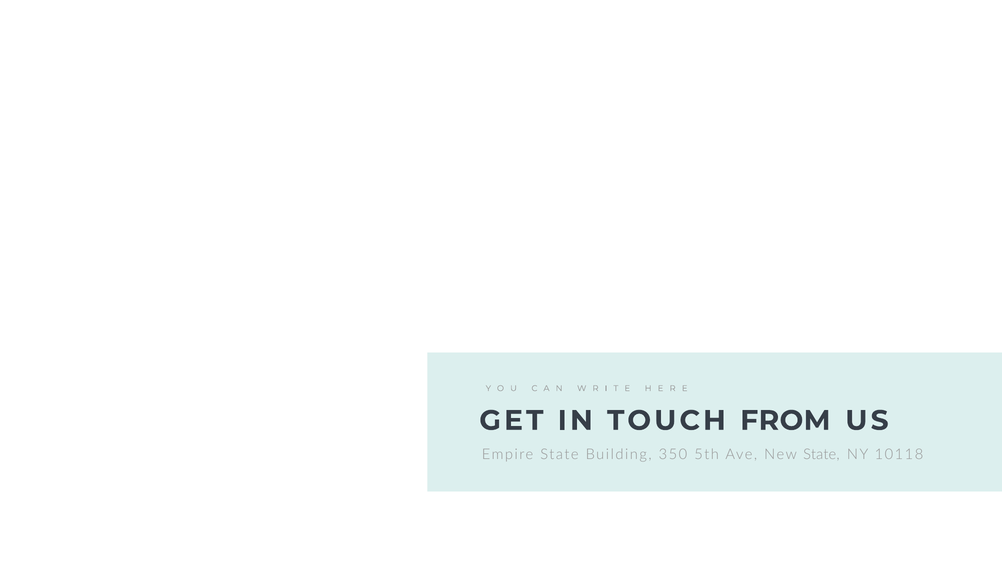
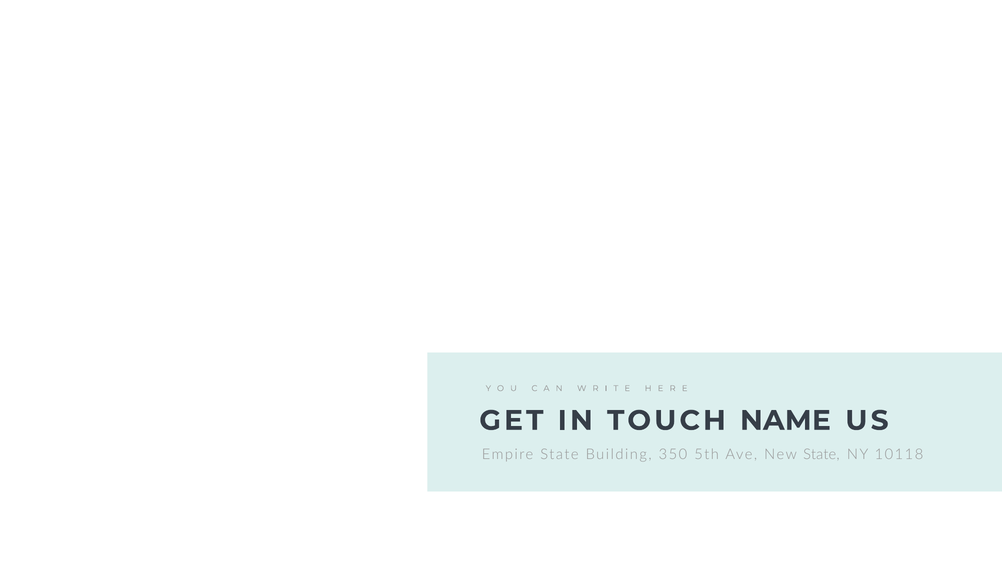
FROM: FROM -> NAME
